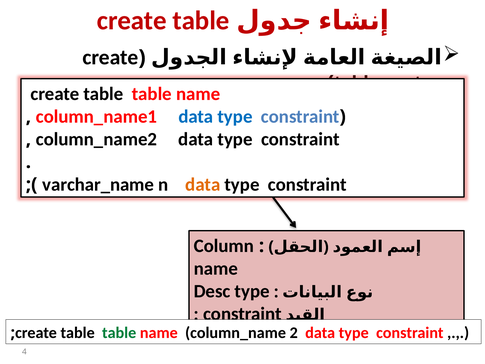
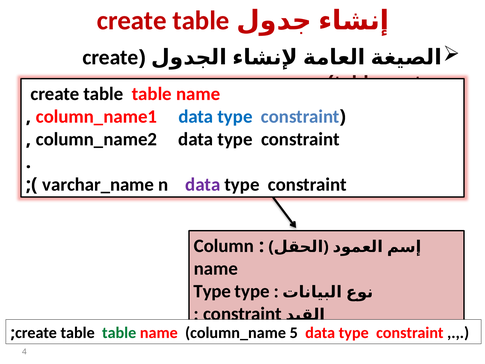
data at (203, 184) colour: orange -> purple
Desc at (212, 291): Desc -> Type
2: 2 -> 5
